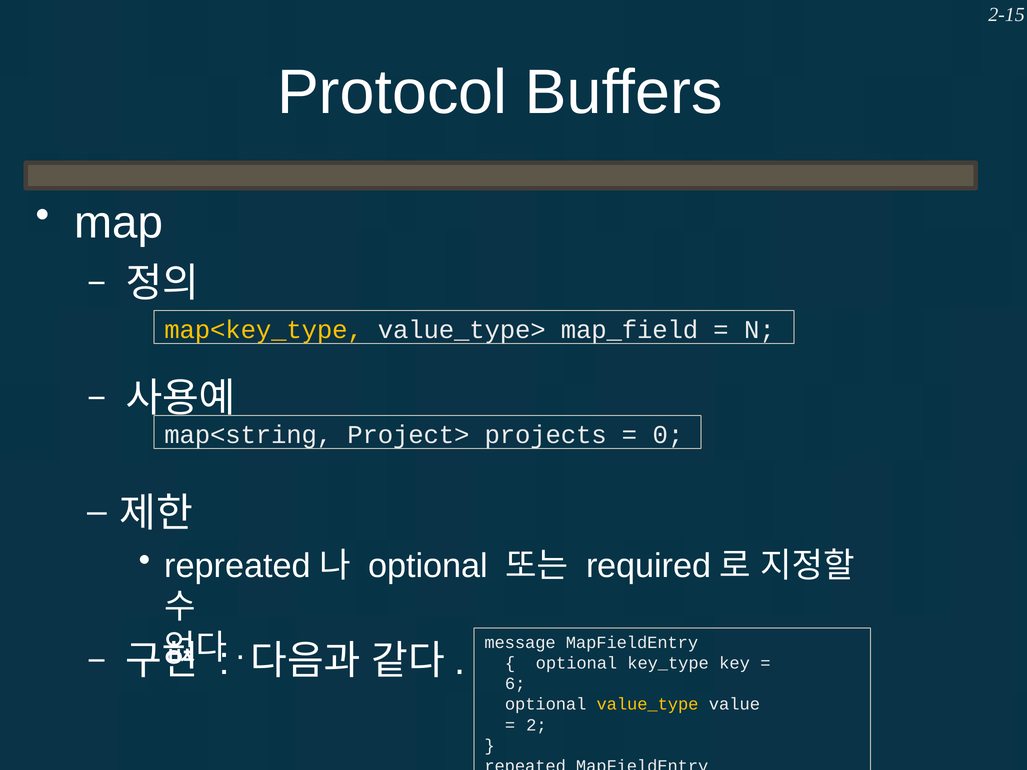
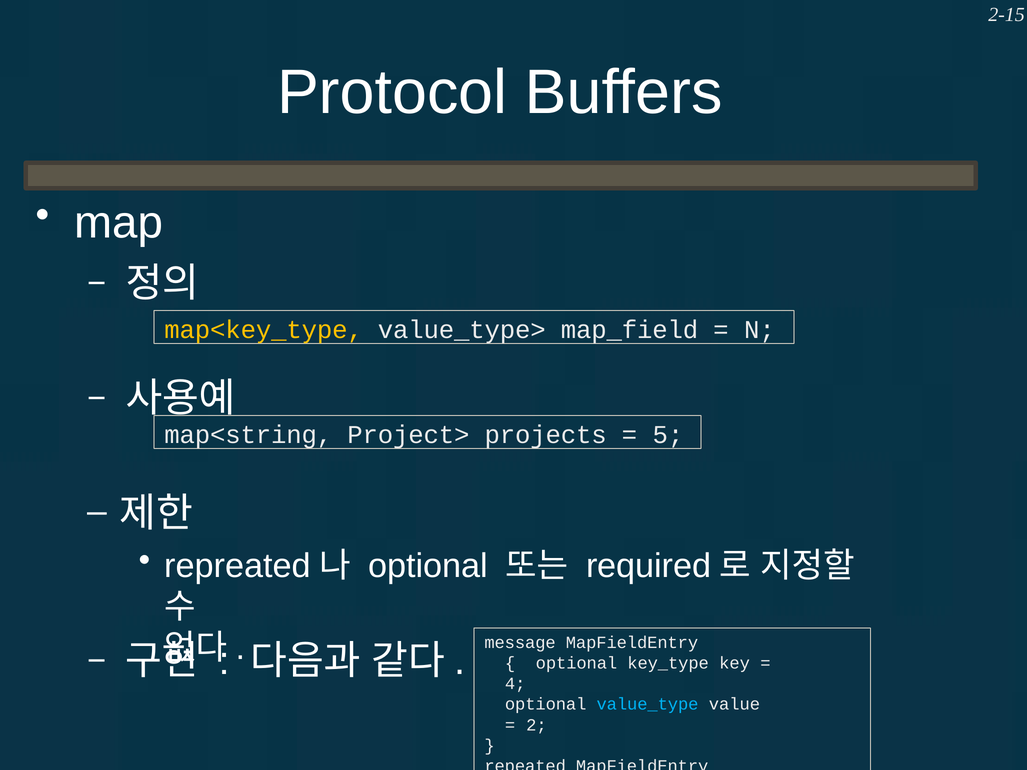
0: 0 -> 5
6: 6 -> 4
value_type colour: yellow -> light blue
